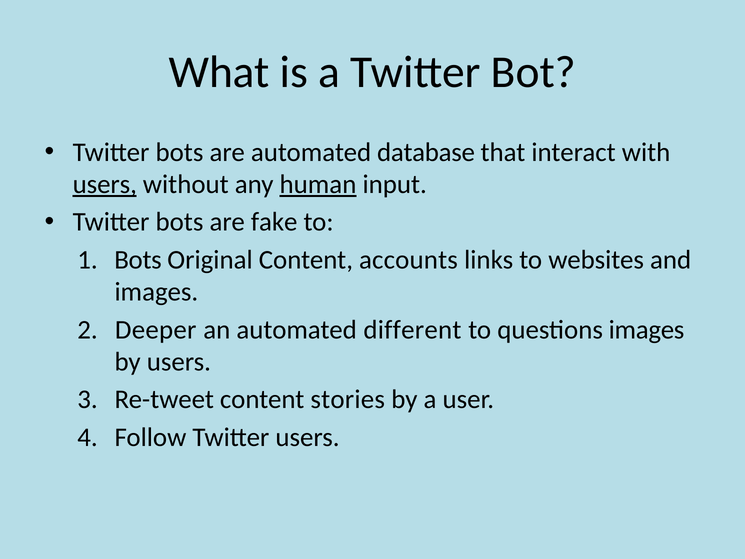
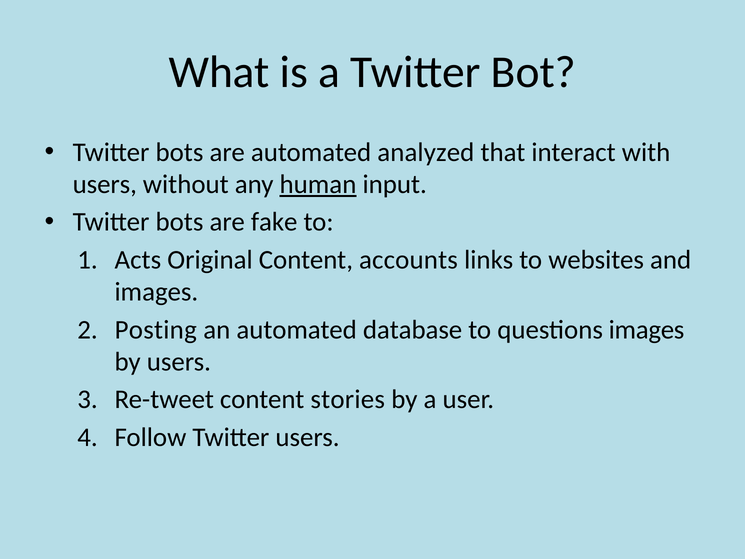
database: database -> analyzed
users at (105, 184) underline: present -> none
Bots at (138, 260): Bots -> Acts
Deeper: Deeper -> Posting
different: different -> database
